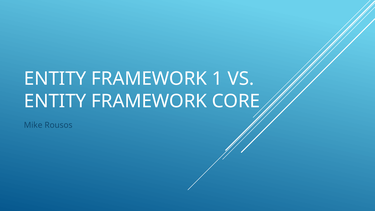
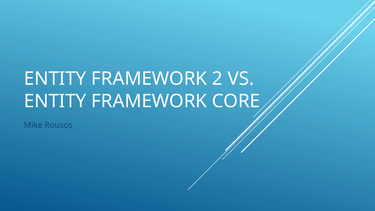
1: 1 -> 2
